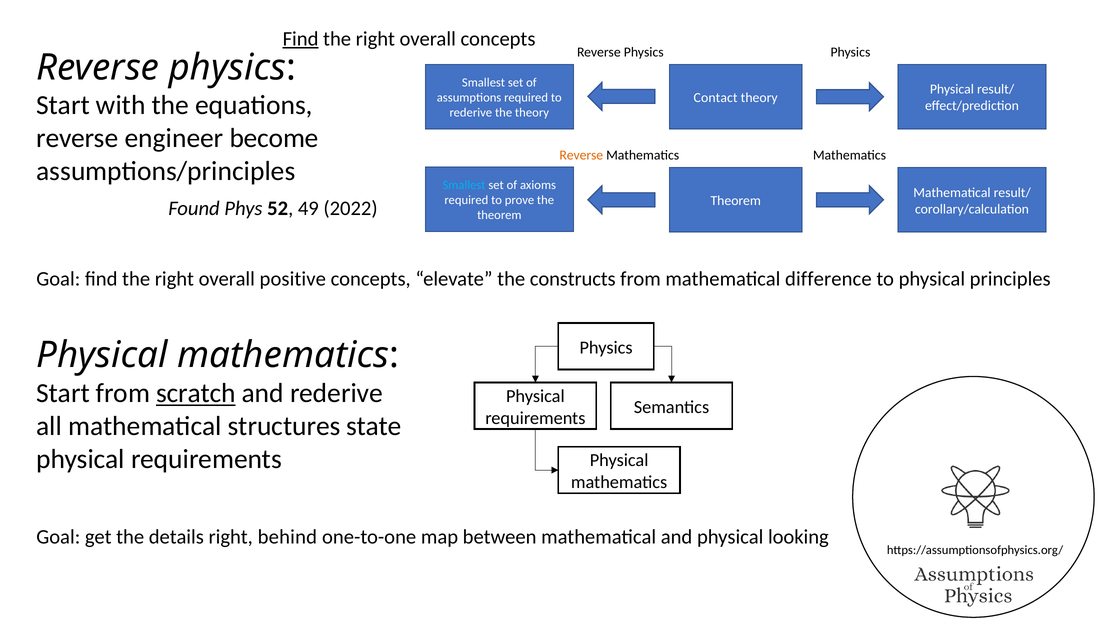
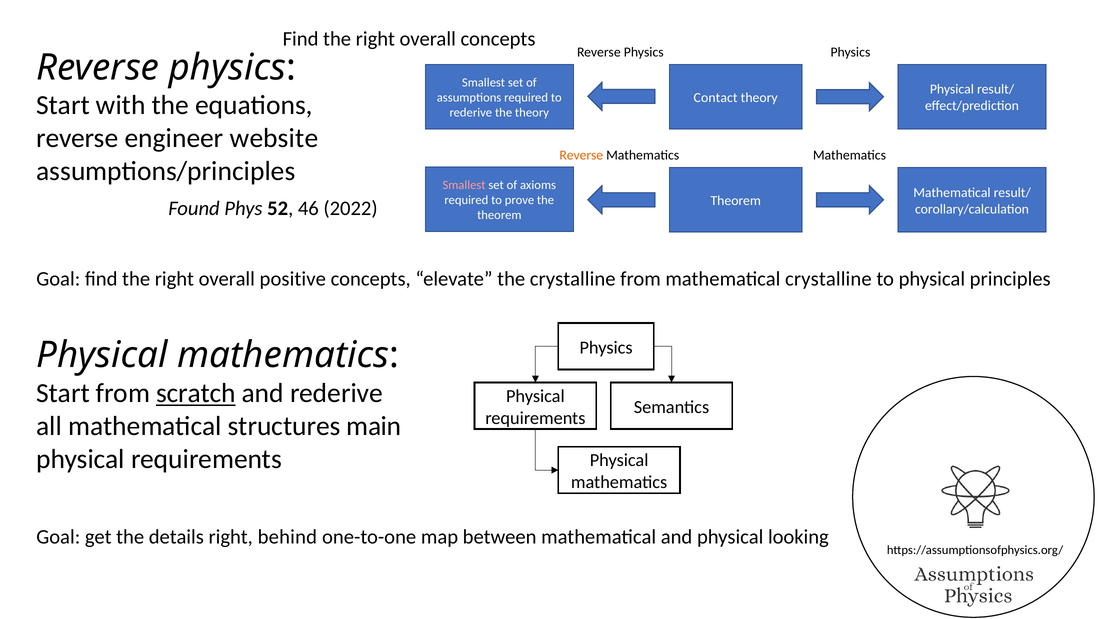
Find at (301, 39) underline: present -> none
become: become -> website
Smallest at (464, 185) colour: light blue -> pink
49: 49 -> 46
the constructs: constructs -> crystalline
mathematical difference: difference -> crystalline
state: state -> main
